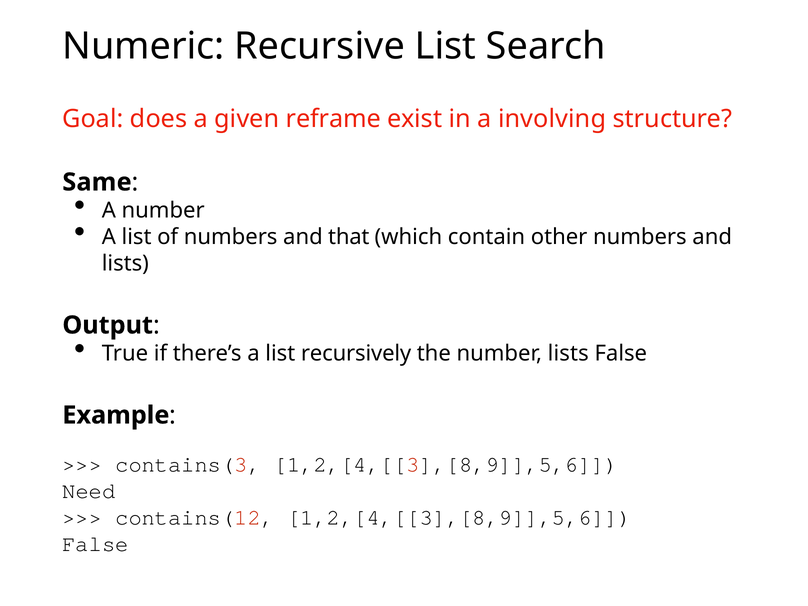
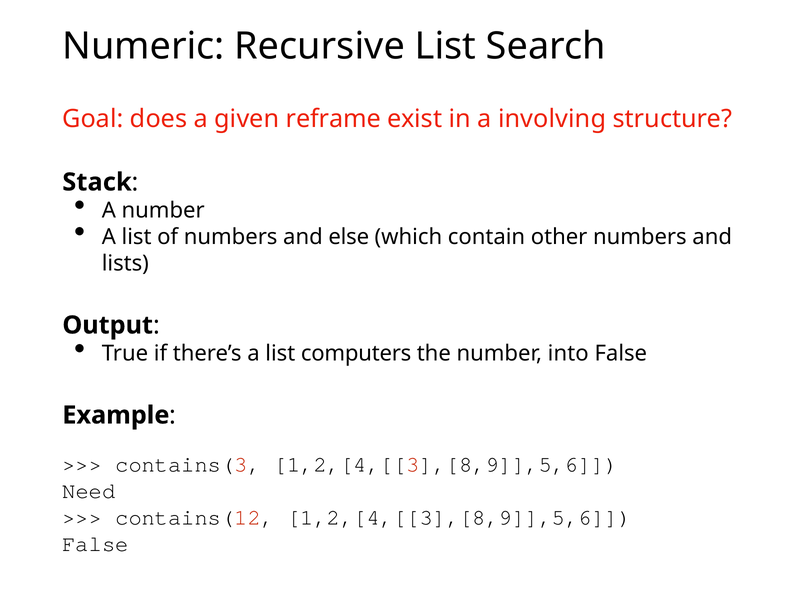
Same: Same -> Stack
that: that -> else
recursively: recursively -> computers
number lists: lists -> into
